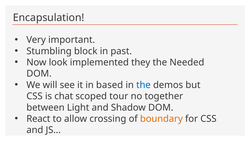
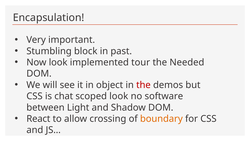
they: they -> tour
based: based -> object
the at (143, 85) colour: blue -> red
scoped tour: tour -> look
together: together -> software
